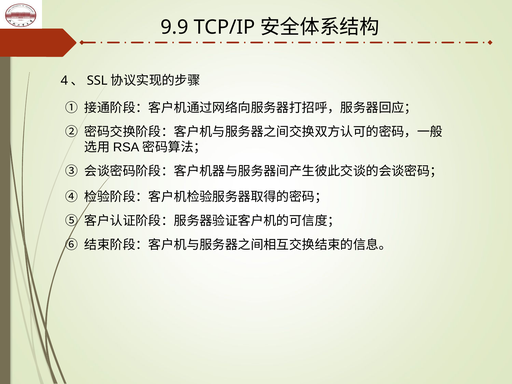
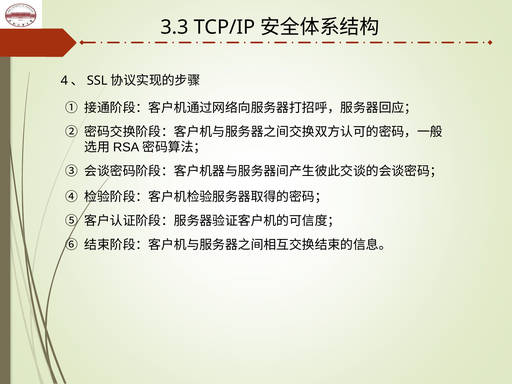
9.9: 9.9 -> 3.3
